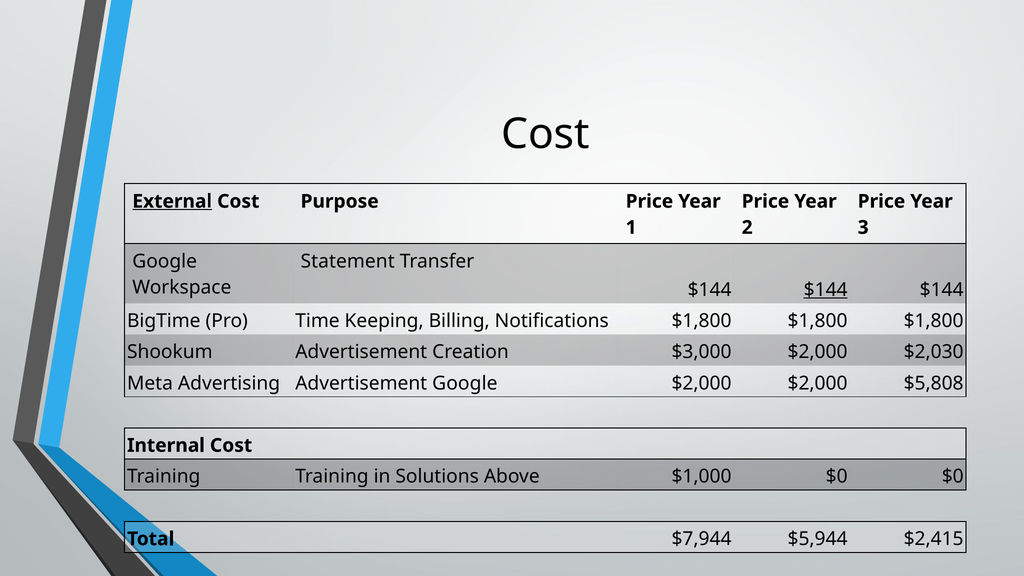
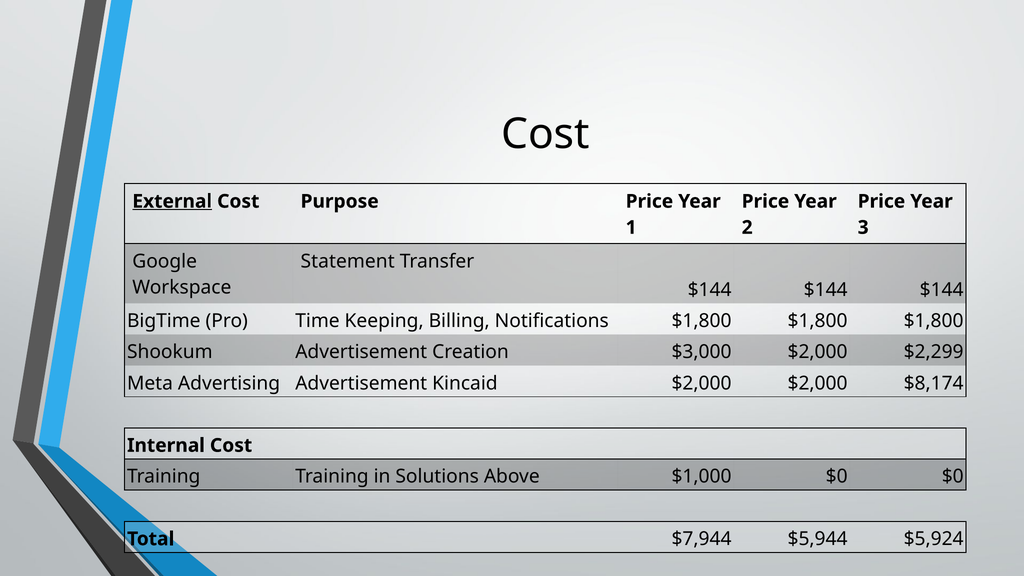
$144 at (826, 290) underline: present -> none
$2,030: $2,030 -> $2,299
Advertisement Google: Google -> Kincaid
$5,808: $5,808 -> $8,174
$2,415: $2,415 -> $5,924
